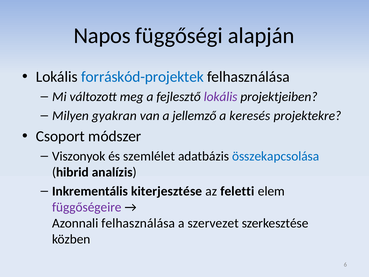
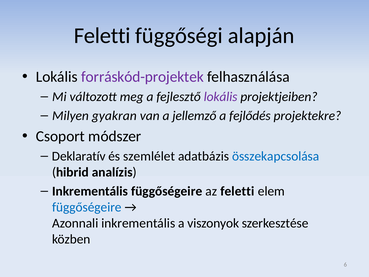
Napos at (102, 36): Napos -> Feletti
forráskód-projektek colour: blue -> purple
keresés: keresés -> fejlődés
Viszonyok: Viszonyok -> Deklaratív
Inkrementális kiterjesztése: kiterjesztése -> függőségeire
függőségeire at (87, 207) colour: purple -> blue
Azonnali felhasználása: felhasználása -> inkrementális
szervezet: szervezet -> viszonyok
